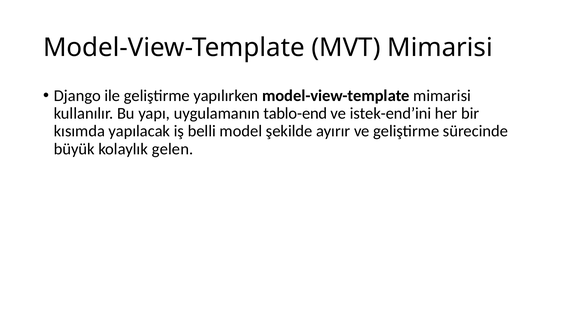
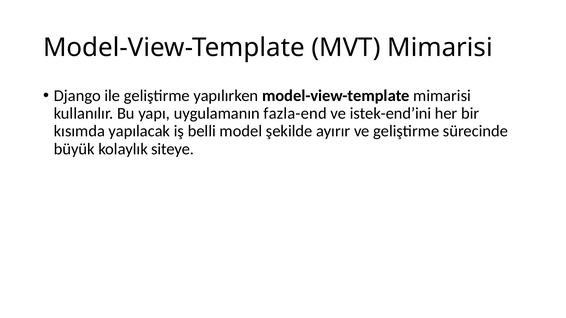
tablo-end: tablo-end -> fazla-end
gelen: gelen -> siteye
